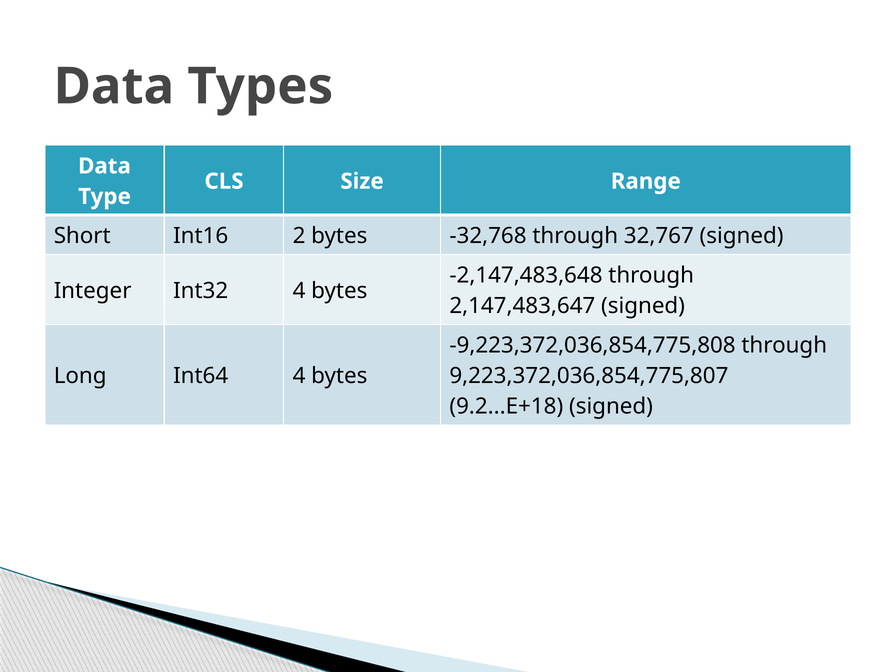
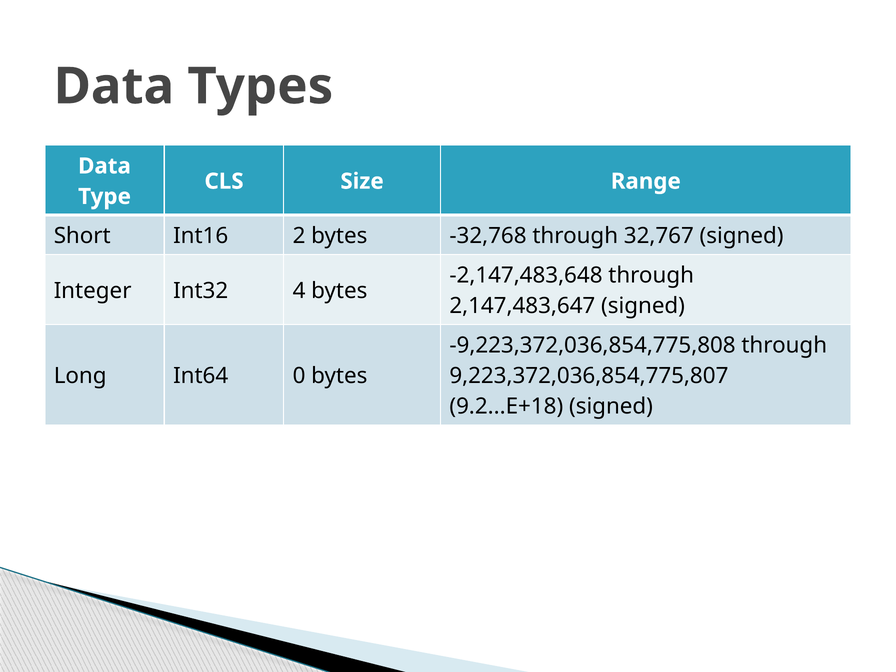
Int64 4: 4 -> 0
